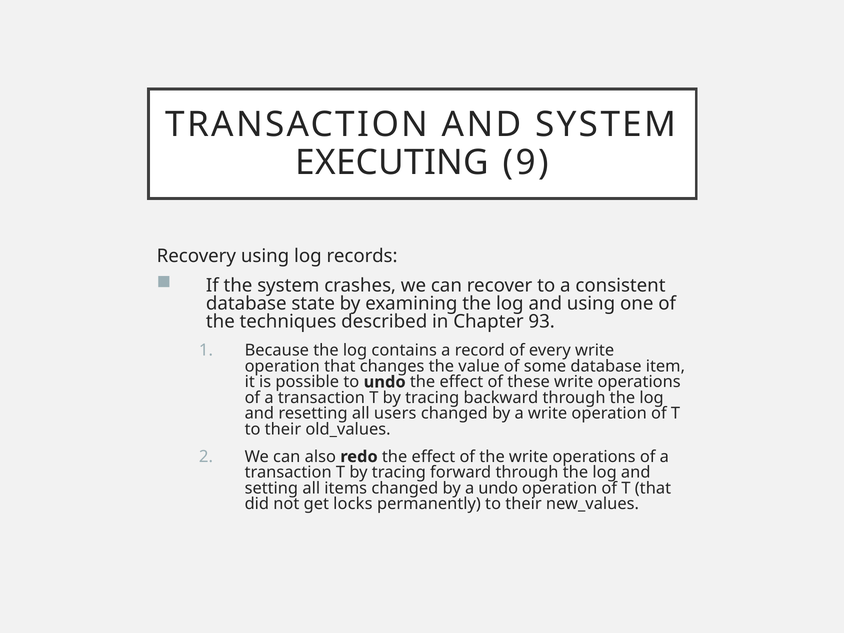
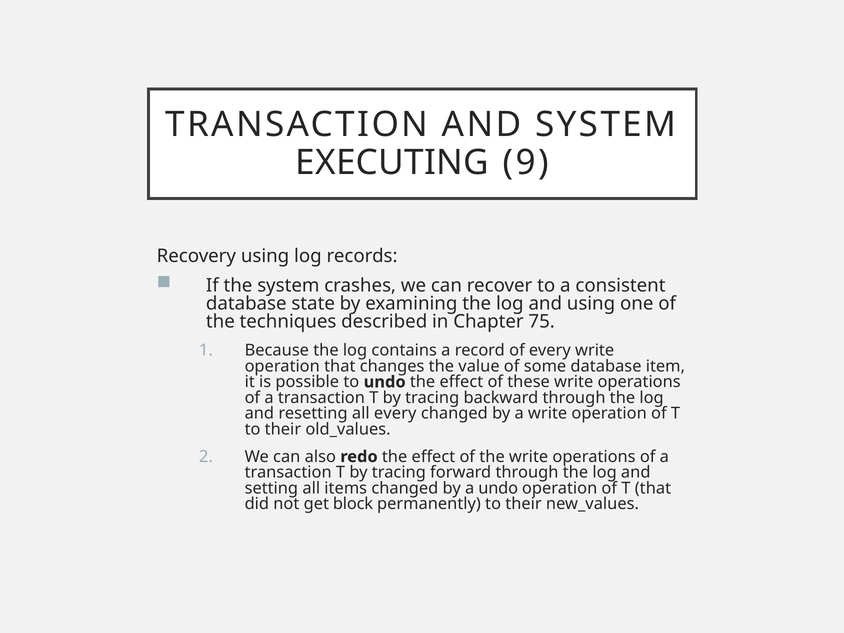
93: 93 -> 75
all users: users -> every
locks: locks -> block
